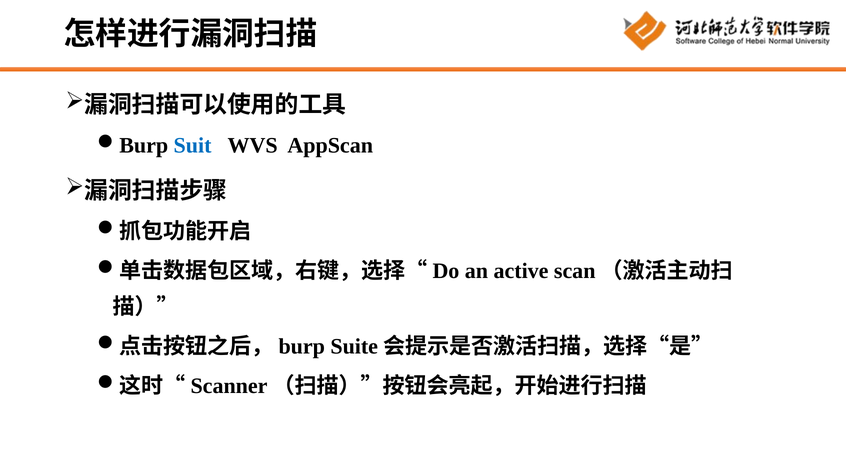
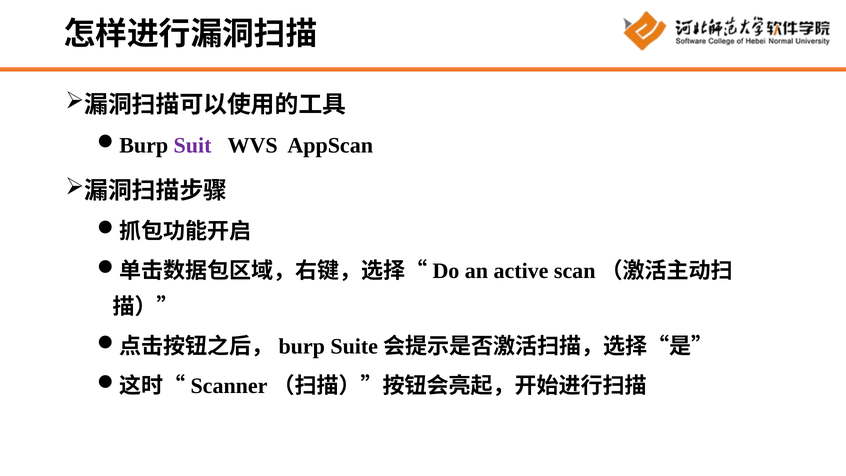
Suit colour: blue -> purple
